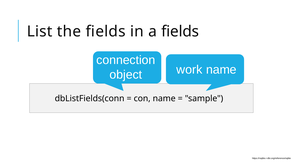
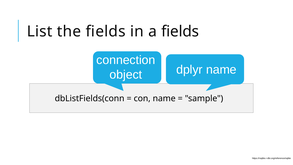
work: work -> dplyr
